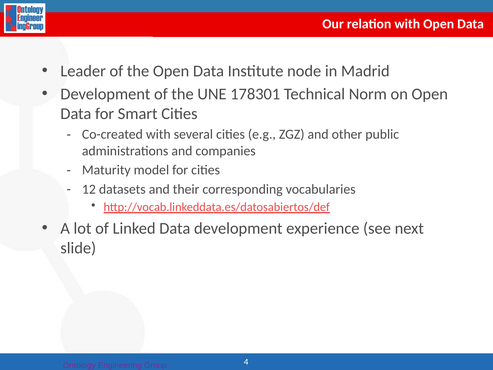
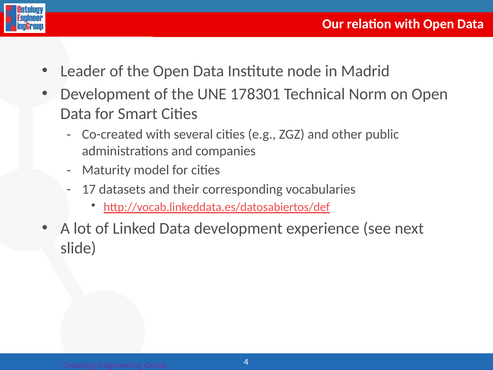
12: 12 -> 17
